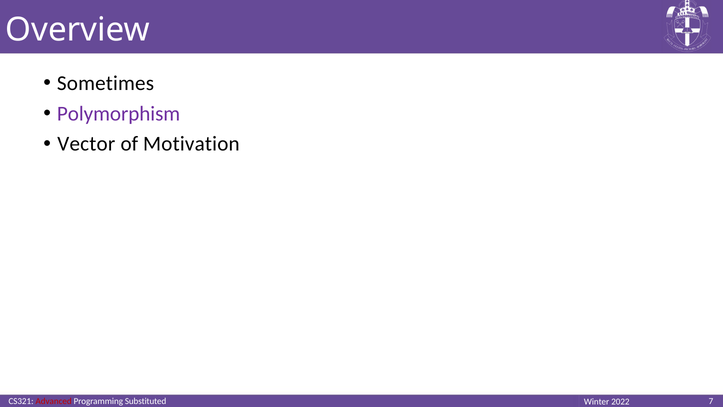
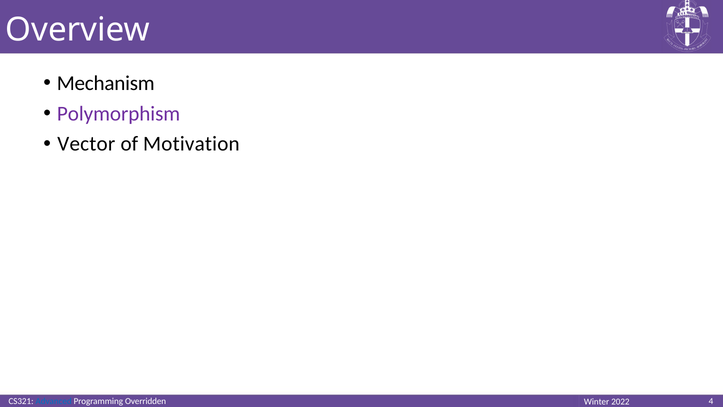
Sometimes: Sometimes -> Mechanism
Advanced colour: red -> blue
Substituted: Substituted -> Overridden
7: 7 -> 4
